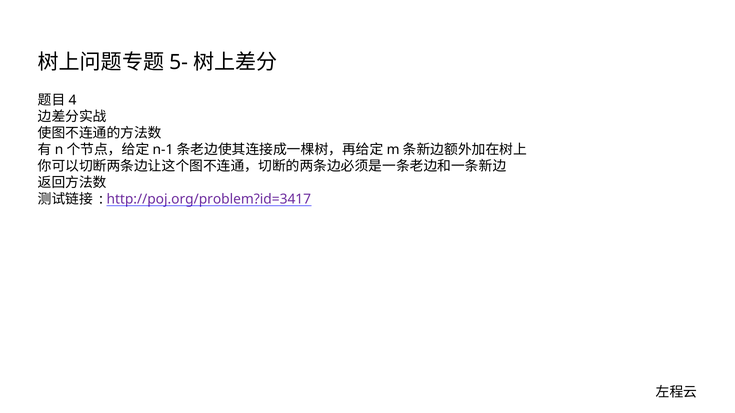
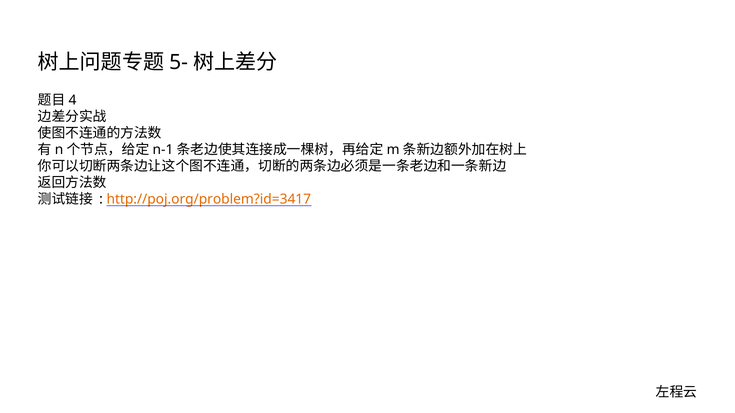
http://poj.org/problem?id=3417 colour: purple -> orange
